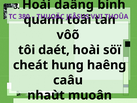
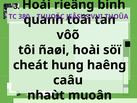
daâng: daâng -> rieâng
daét: daét -> ñaøi
